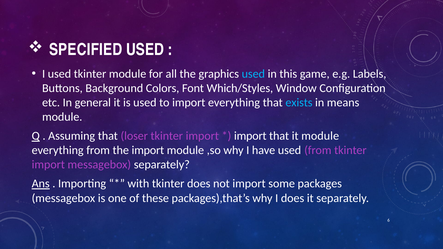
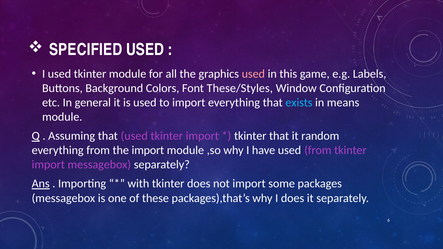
used at (253, 74) colour: light blue -> pink
Which/Styles: Which/Styles -> These/Styles
that loser: loser -> used
import at (250, 136): import -> tkinter
it module: module -> random
